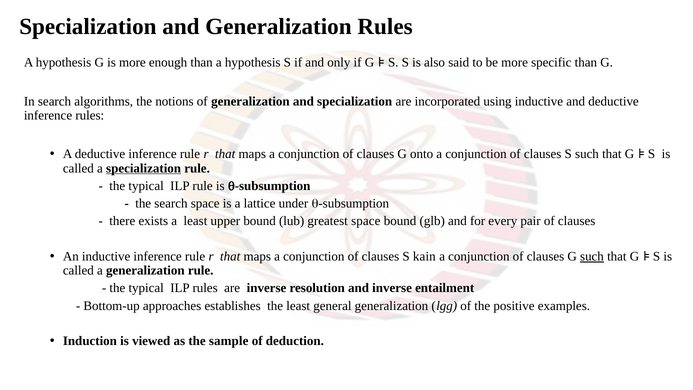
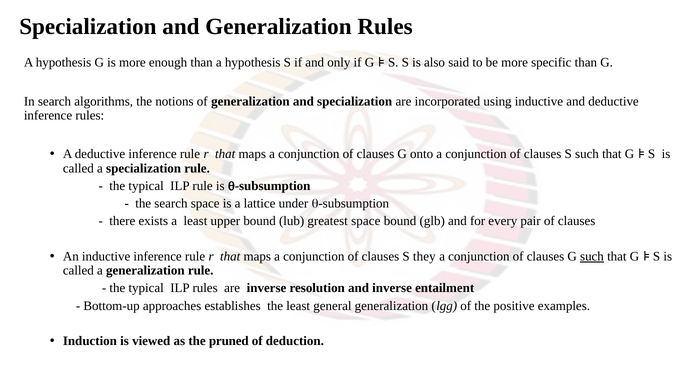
specialization at (144, 168) underline: present -> none
kain: kain -> they
sample: sample -> pruned
